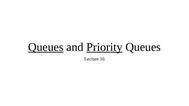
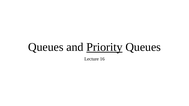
Queues at (46, 47) underline: present -> none
